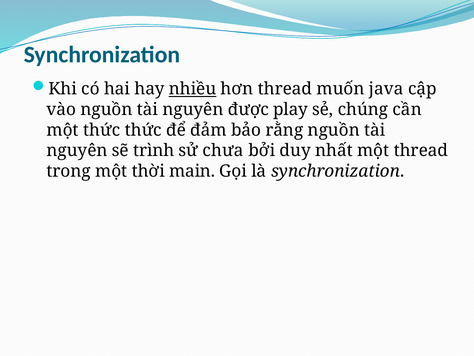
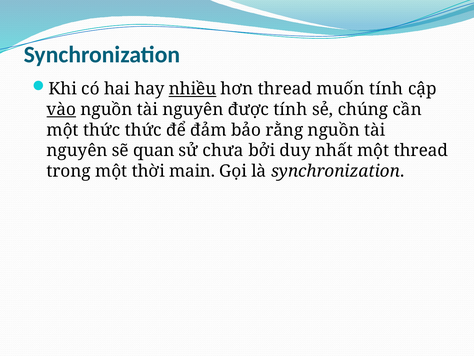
muốn java: java -> tính
vào underline: none -> present
được play: play -> tính
trình: trình -> quan
